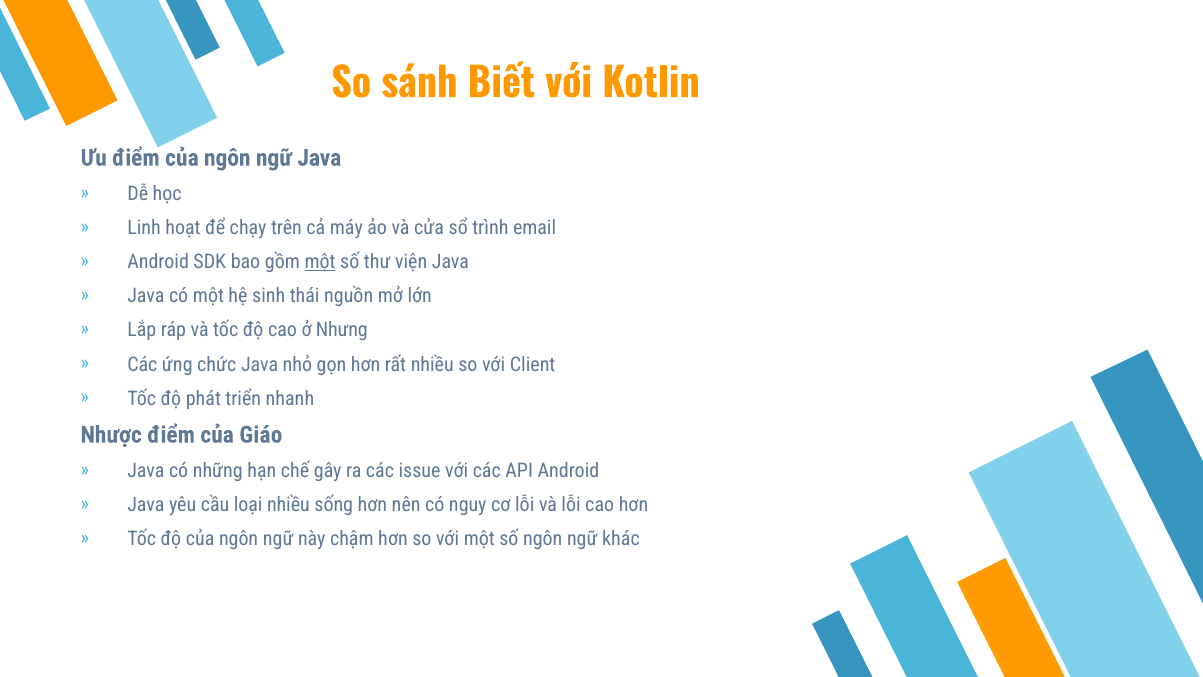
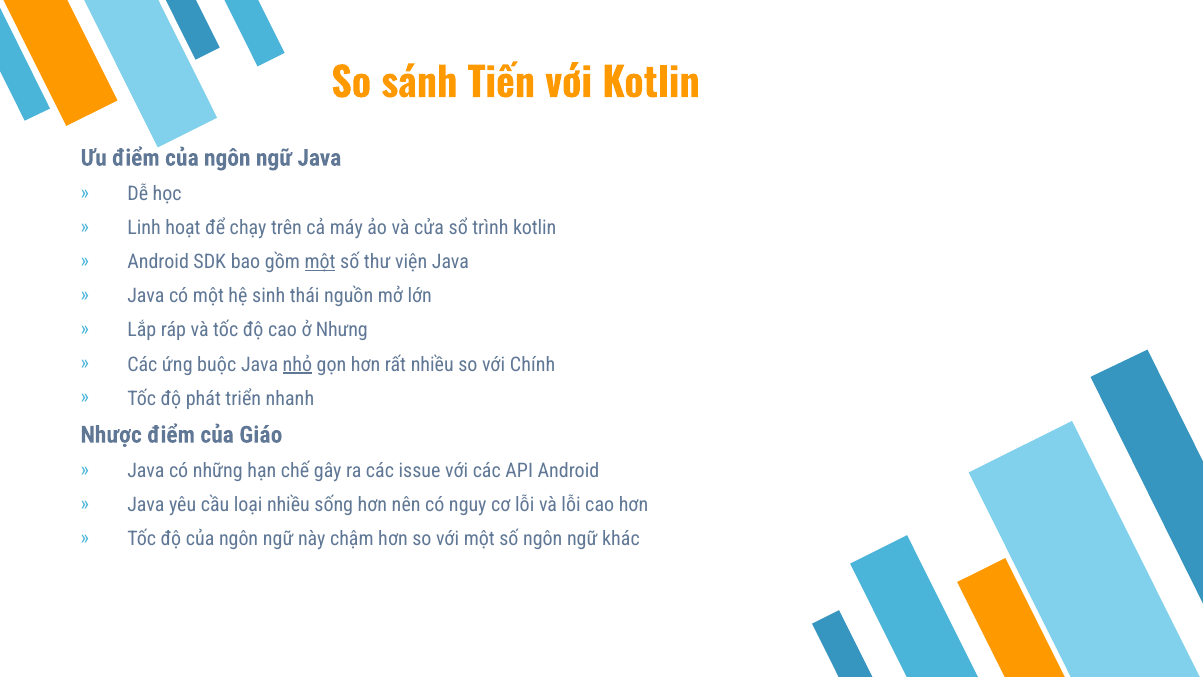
Biết: Biết -> Tiến
trình email: email -> kotlin
chức: chức -> buộc
nhỏ underline: none -> present
Client: Client -> Chính
